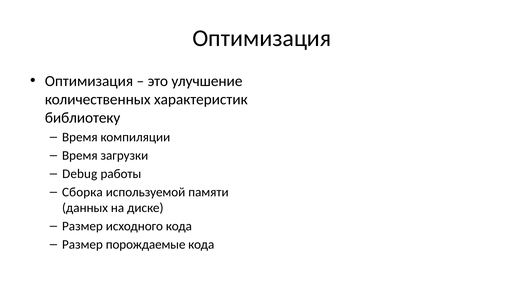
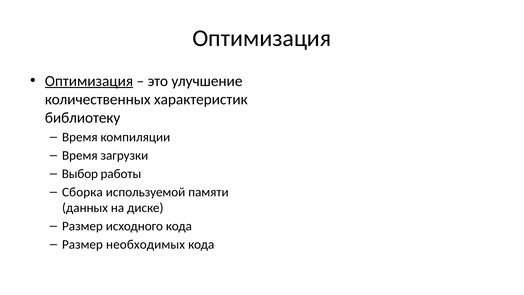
Оптимизация at (89, 81) underline: none -> present
Debug: Debug -> Выбор
порождаемые: порождаемые -> необходимых
